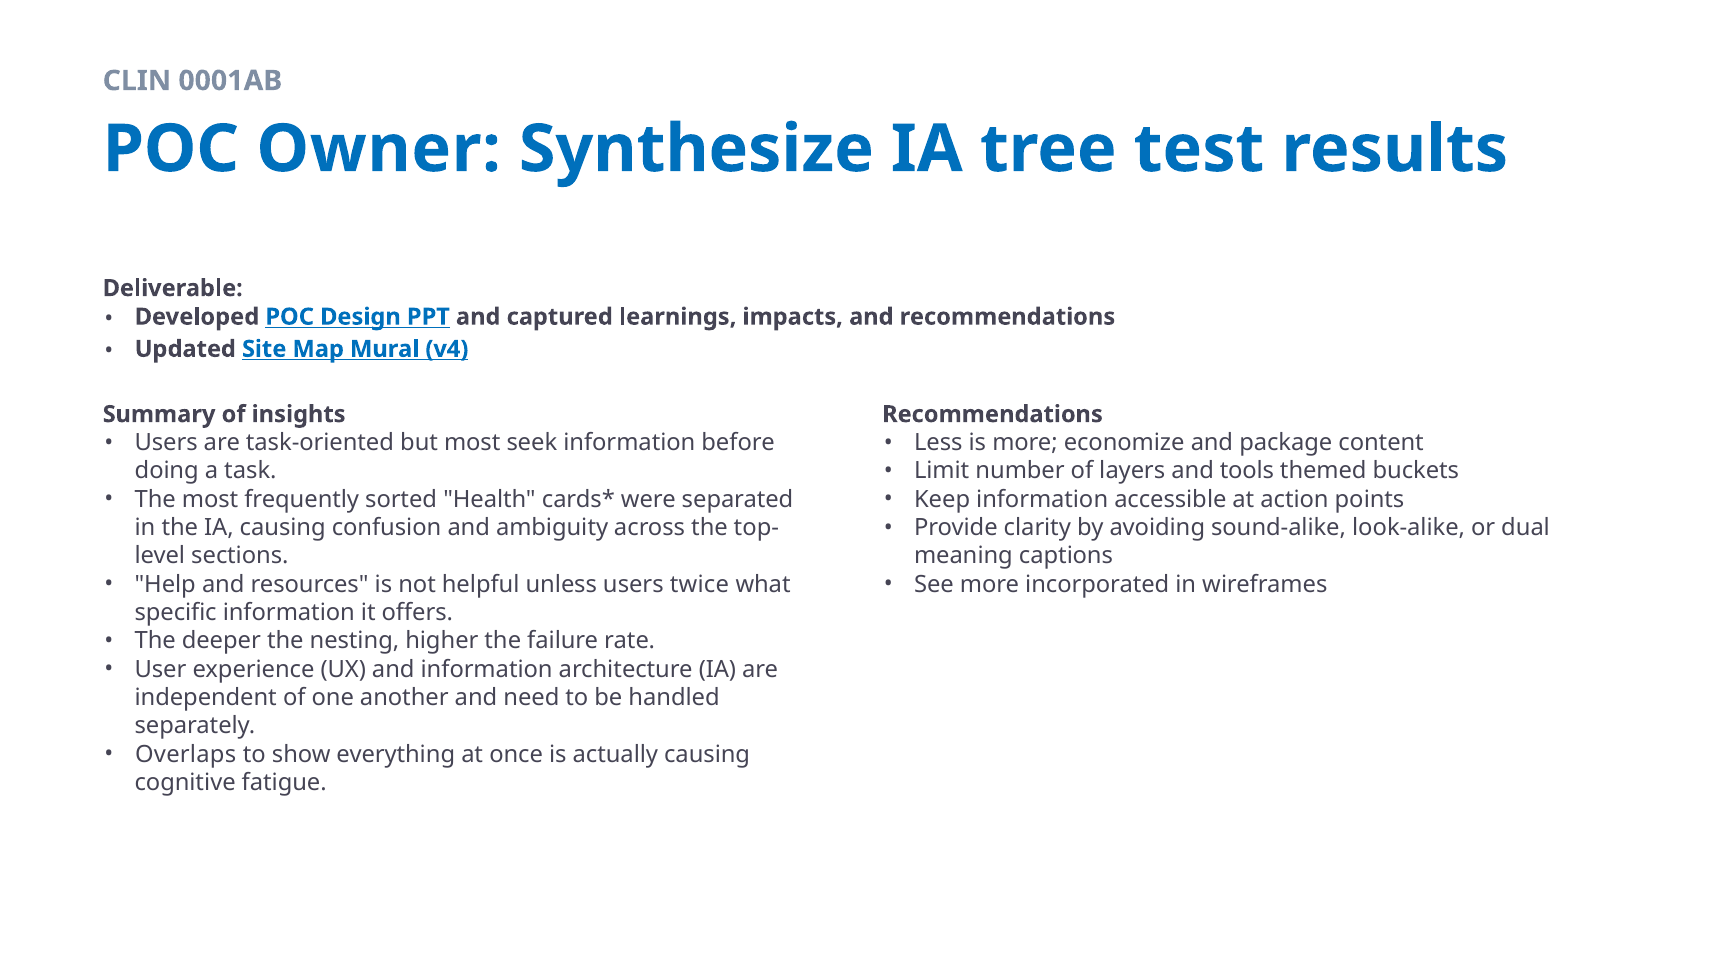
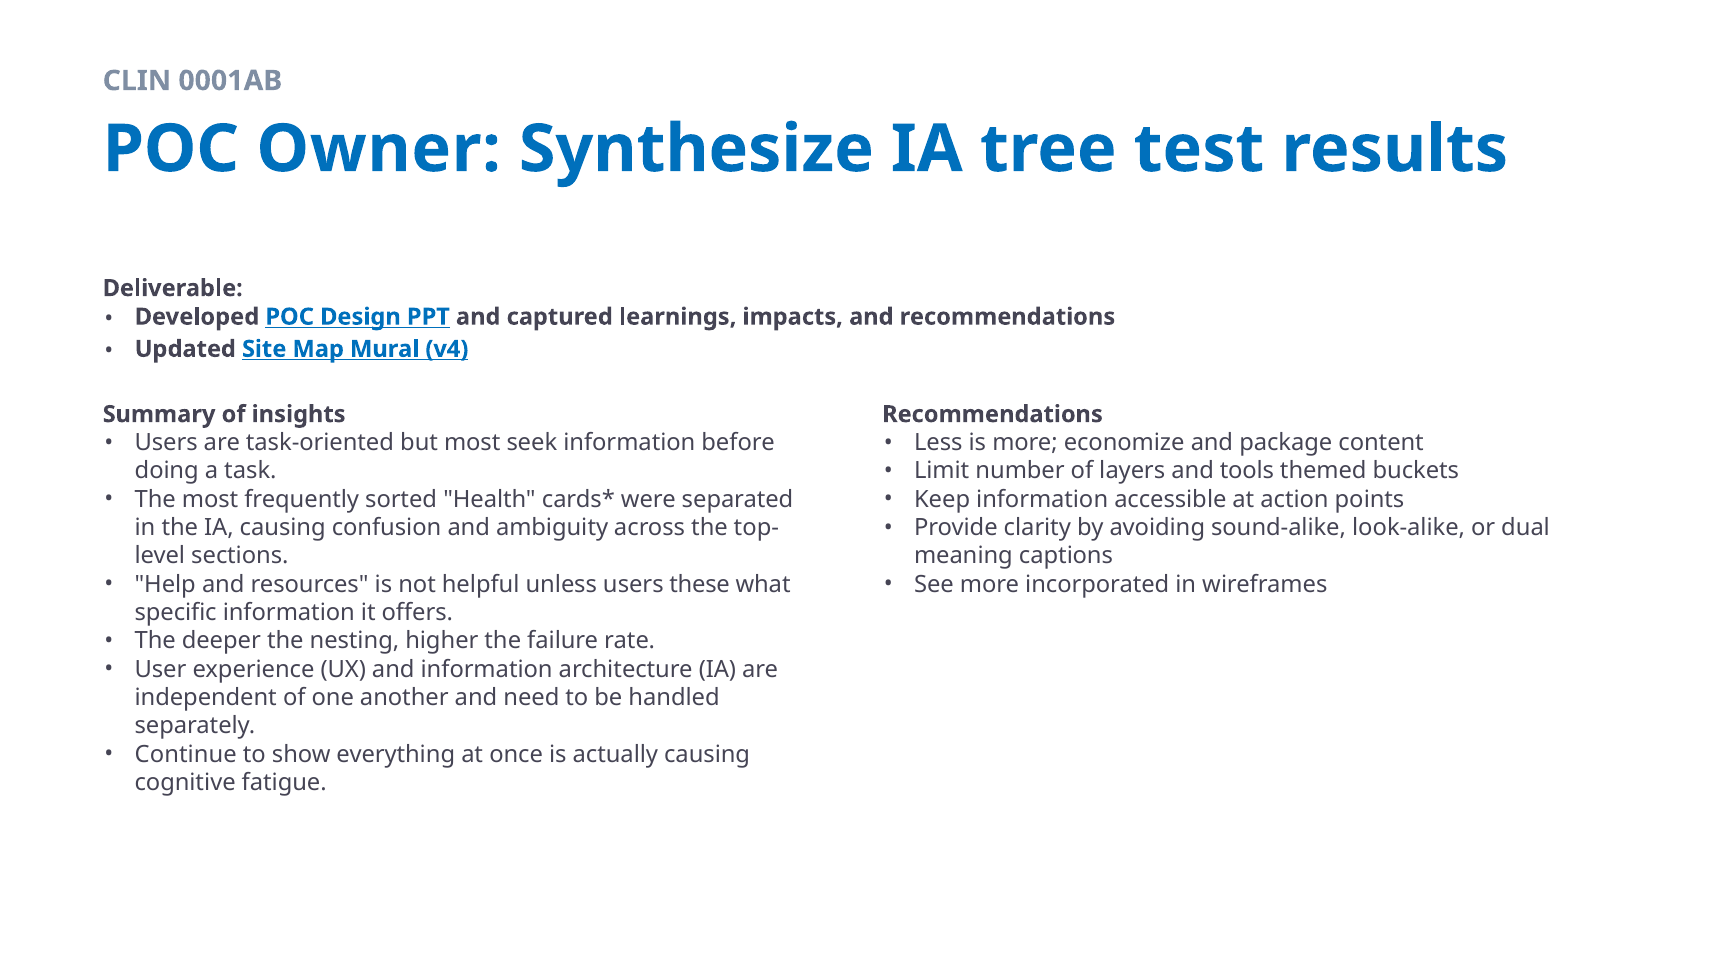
twice: twice -> these
Overlaps: Overlaps -> Continue
